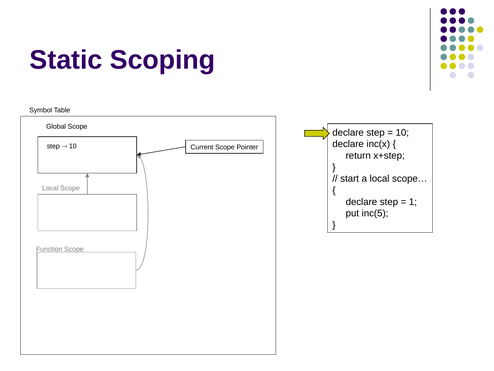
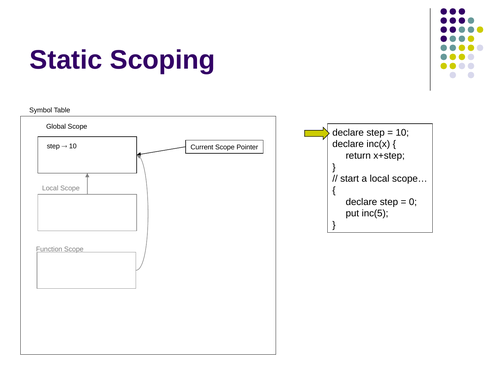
1: 1 -> 0
